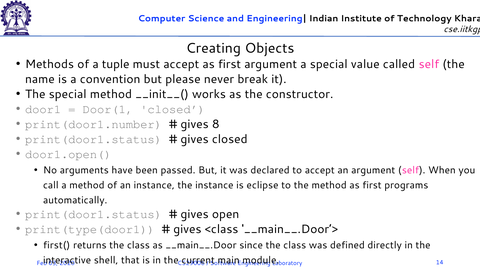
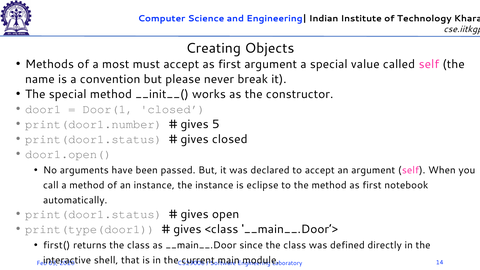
tuple: tuple -> most
8: 8 -> 5
programs: programs -> notebook
